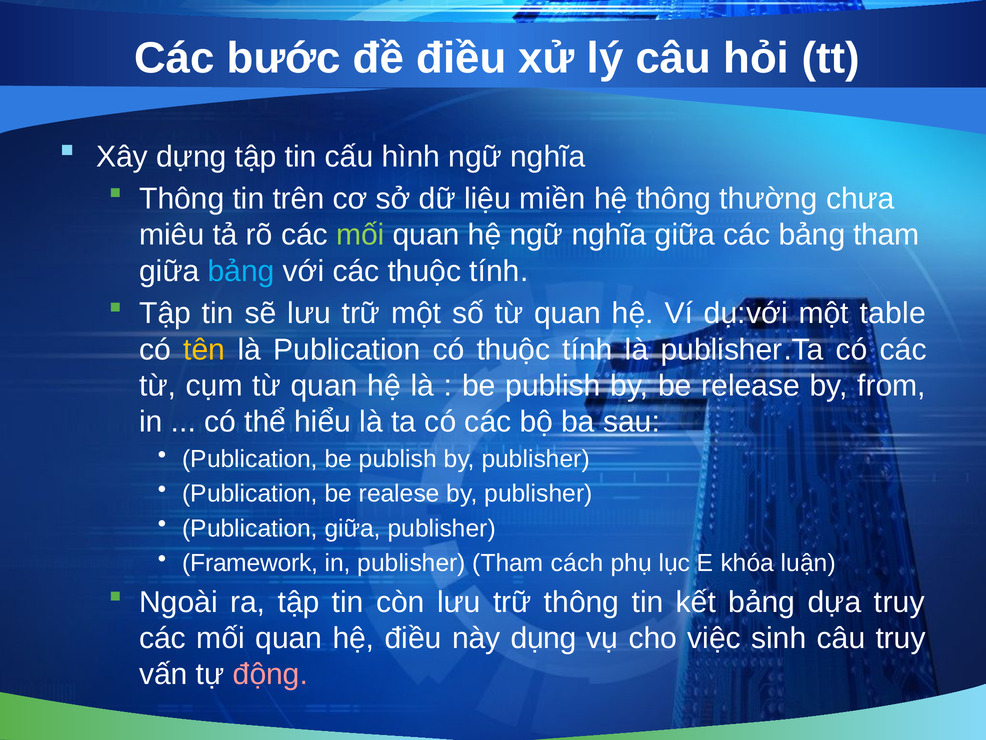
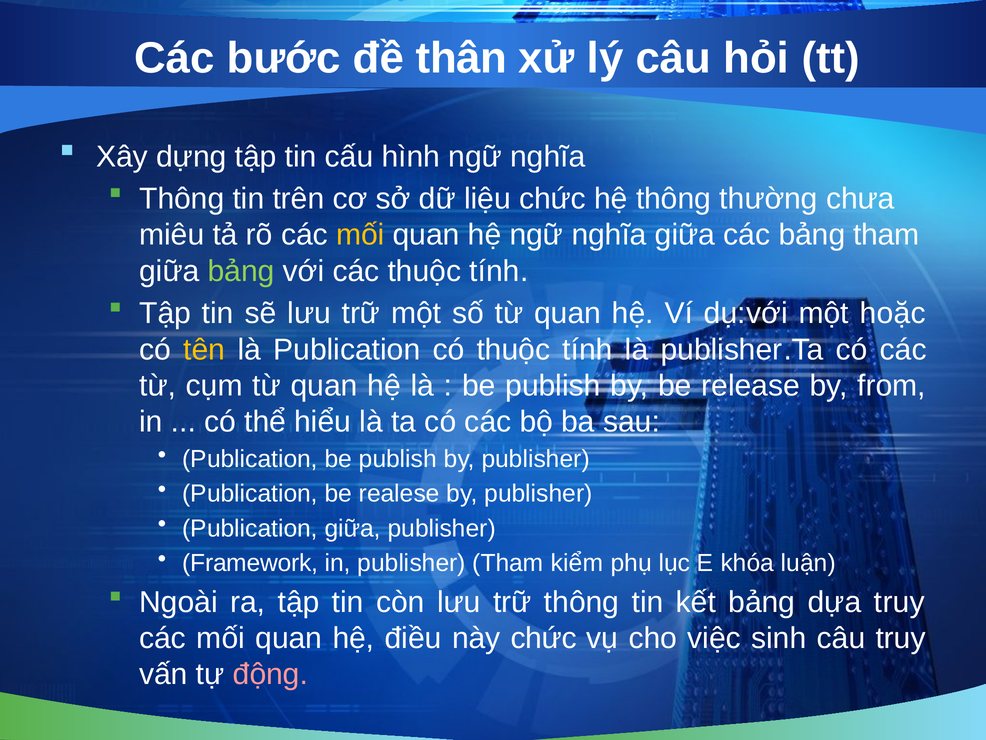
đề điều: điều -> thân
liệu miền: miền -> chức
mối at (360, 235) colour: light green -> yellow
bảng at (241, 271) colour: light blue -> light green
table: table -> hoặc
cách: cách -> kiểm
này dụng: dụng -> chức
